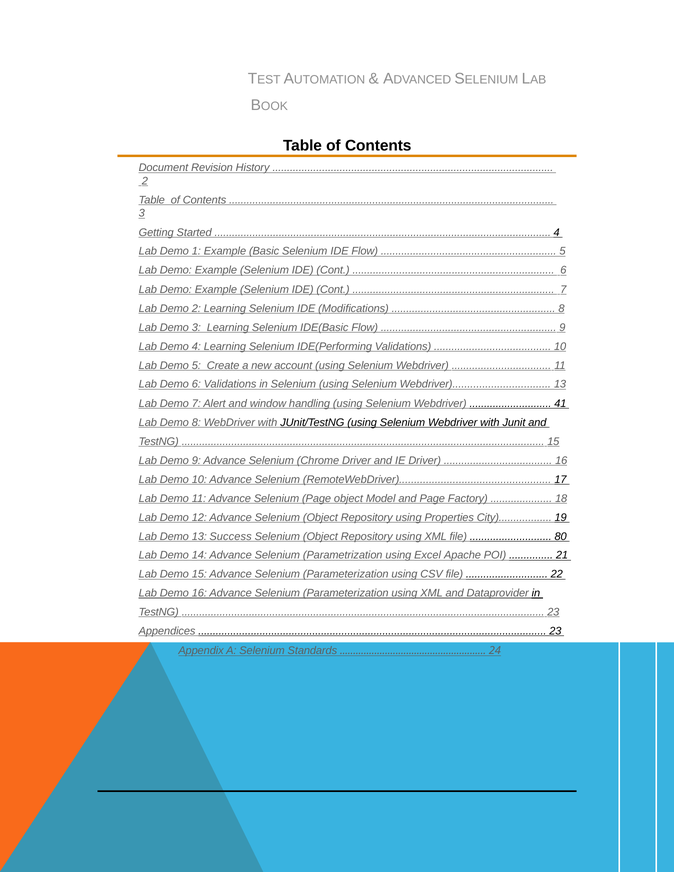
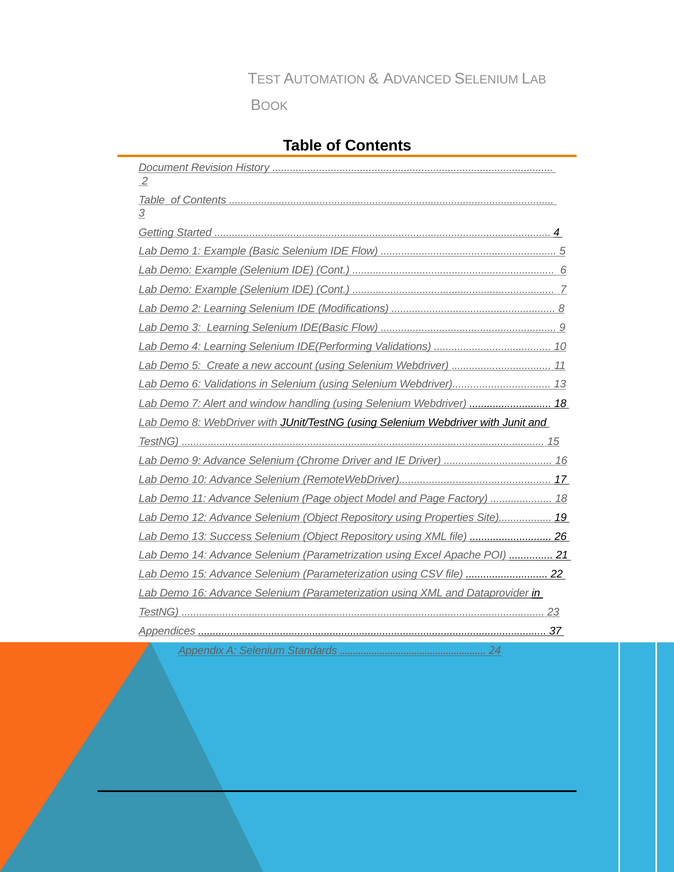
41 at (560, 404): 41 -> 18
City: City -> Site
80: 80 -> 26
23 at (555, 631): 23 -> 37
